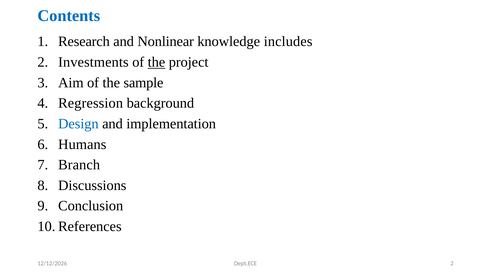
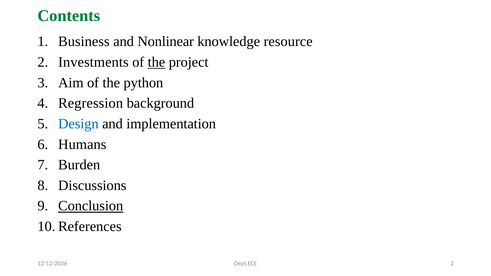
Contents colour: blue -> green
Research: Research -> Business
includes: includes -> resource
sample: sample -> python
Branch: Branch -> Burden
Conclusion underline: none -> present
